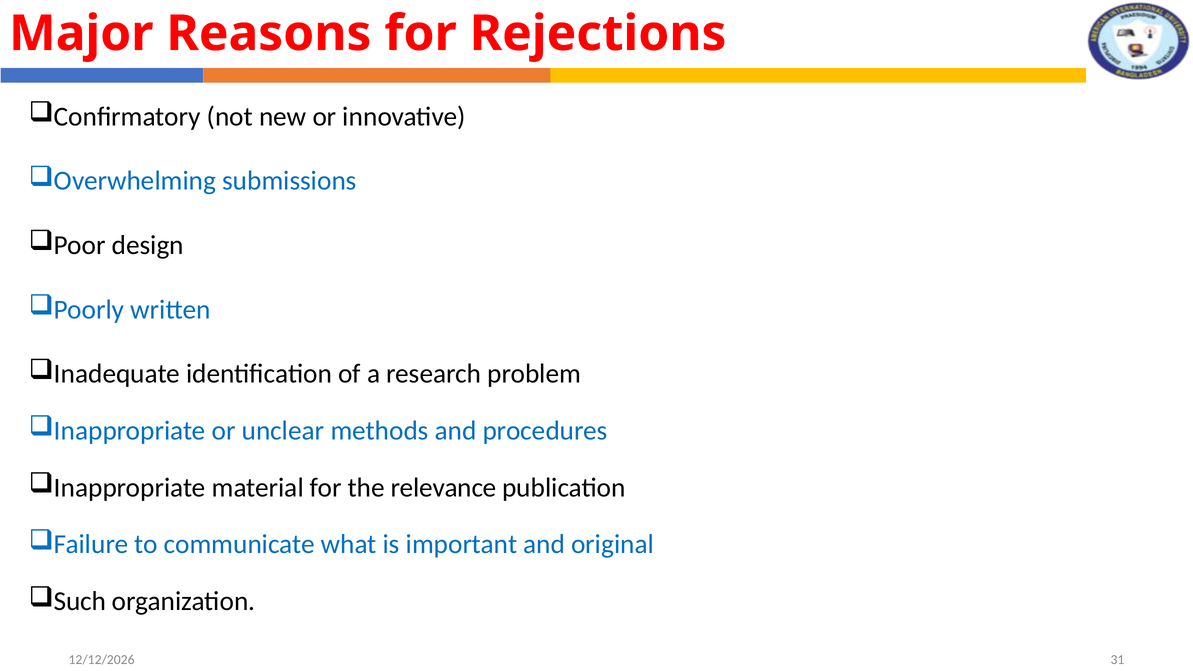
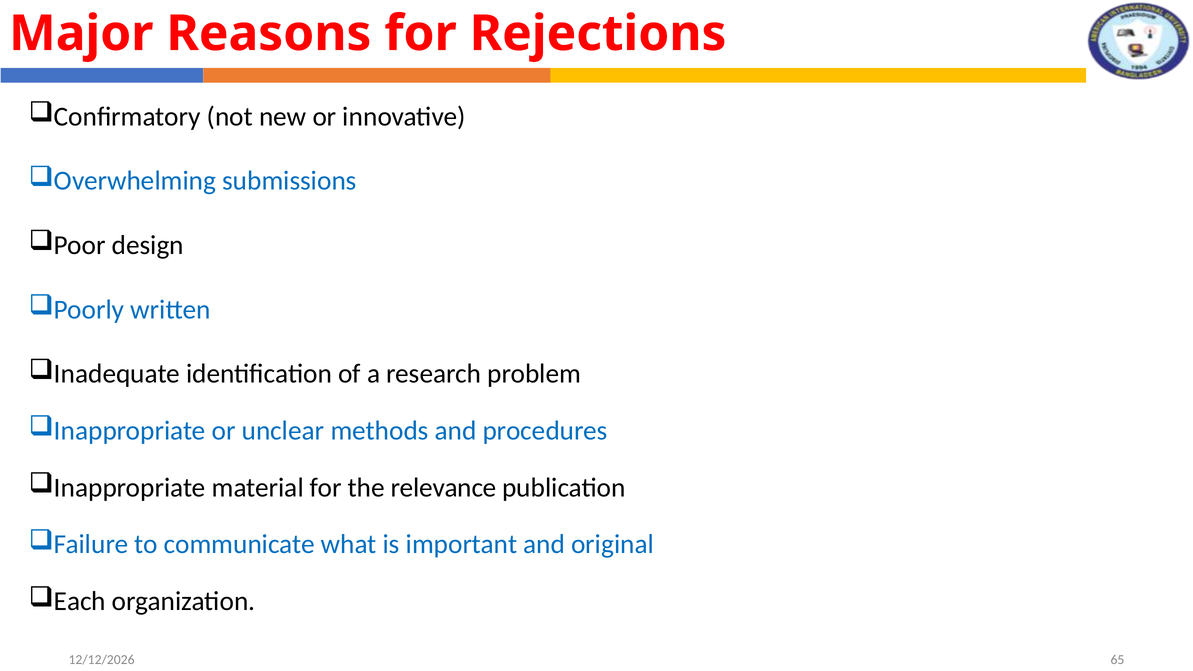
Such: Such -> Each
31: 31 -> 65
